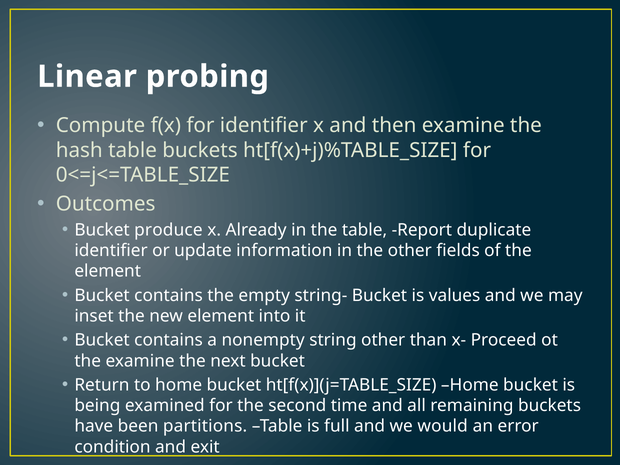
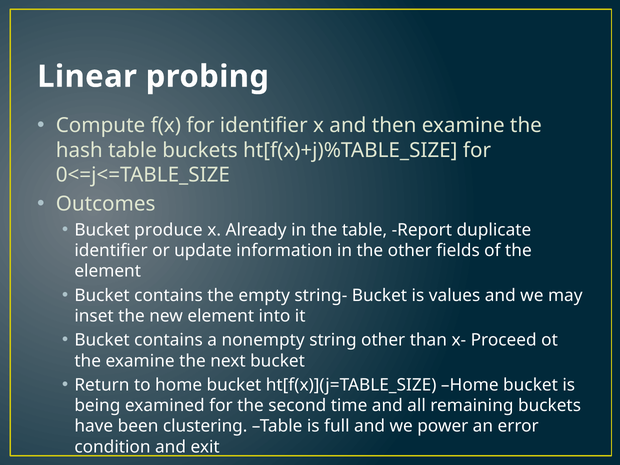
partitions: partitions -> clustering
would: would -> power
